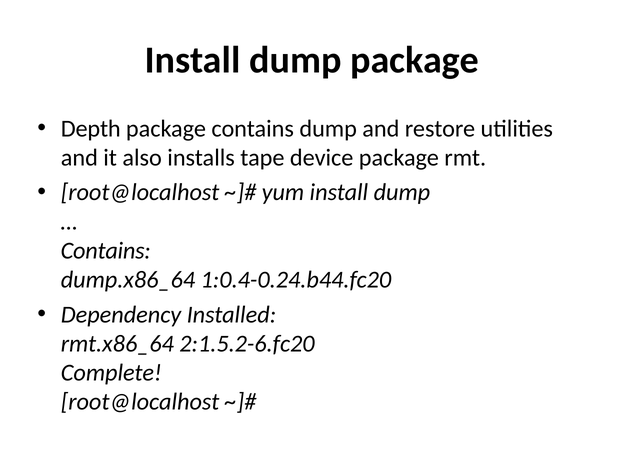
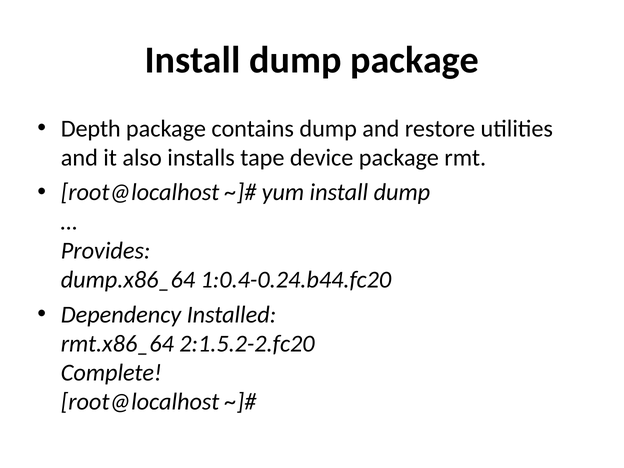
Contains at (106, 251): Contains -> Provides
2:1.5.2-6.fc20: 2:1.5.2-6.fc20 -> 2:1.5.2-2.fc20
